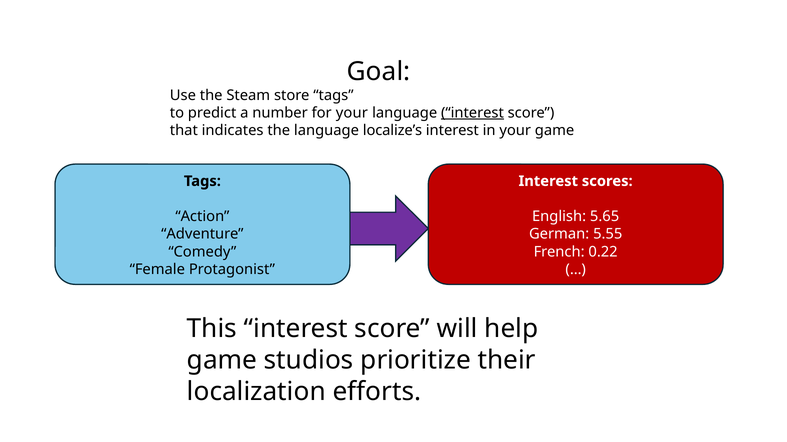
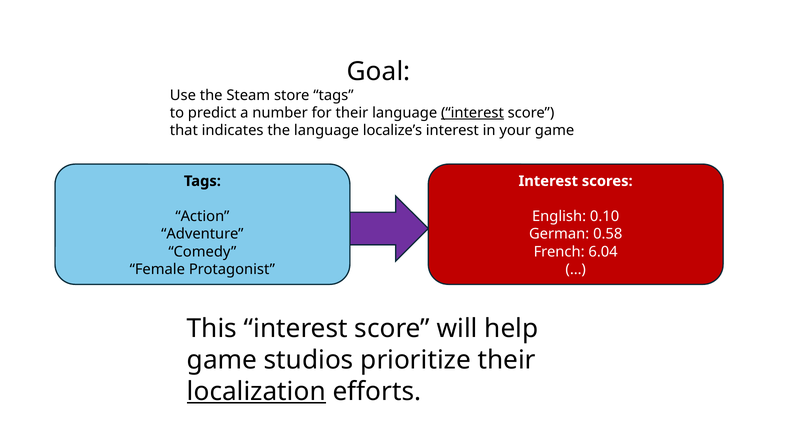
for your: your -> their
5.65: 5.65 -> 0.10
5.55: 5.55 -> 0.58
0.22: 0.22 -> 6.04
localization underline: none -> present
